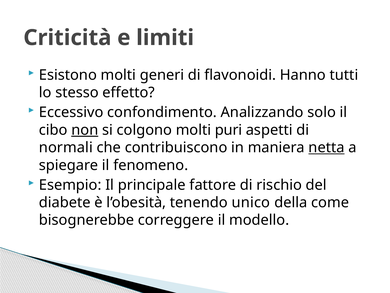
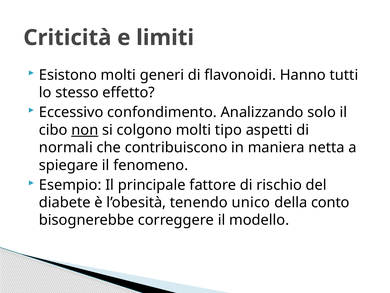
puri: puri -> tipo
netta underline: present -> none
come: come -> conto
